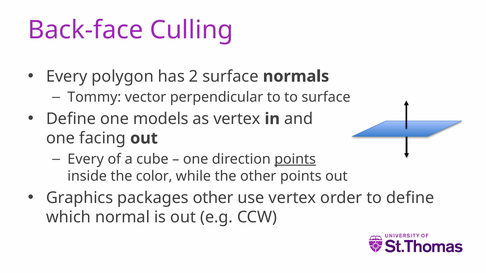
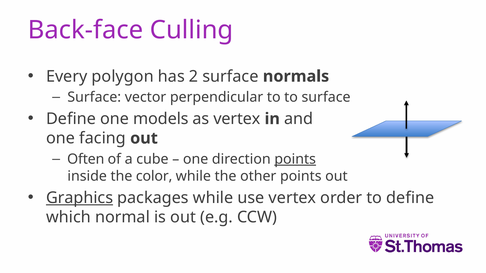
Tommy at (94, 97): Tommy -> Surface
Every at (86, 159): Every -> Often
Graphics underline: none -> present
packages other: other -> while
